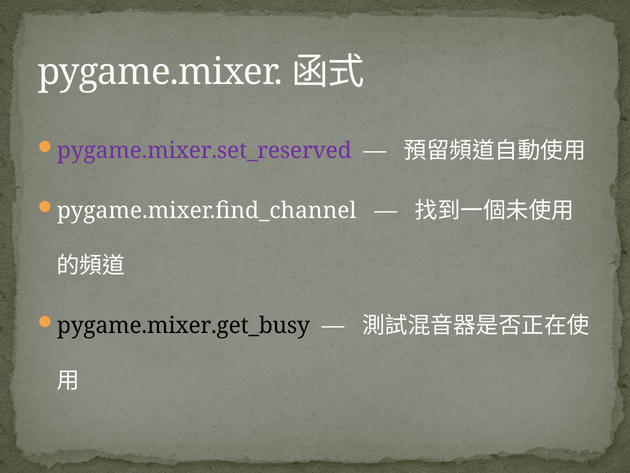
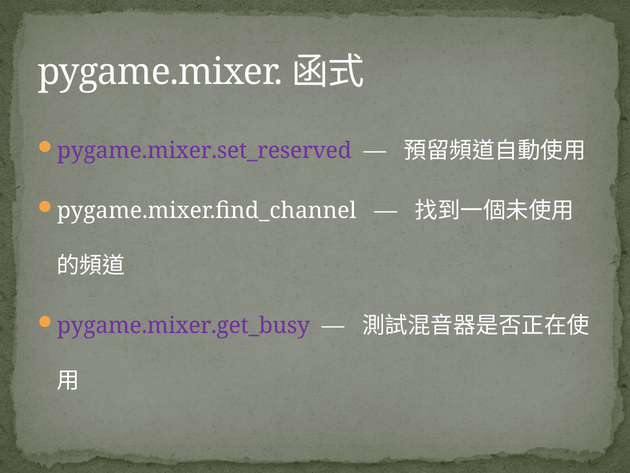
pygame.mixer.get_busy colour: black -> purple
